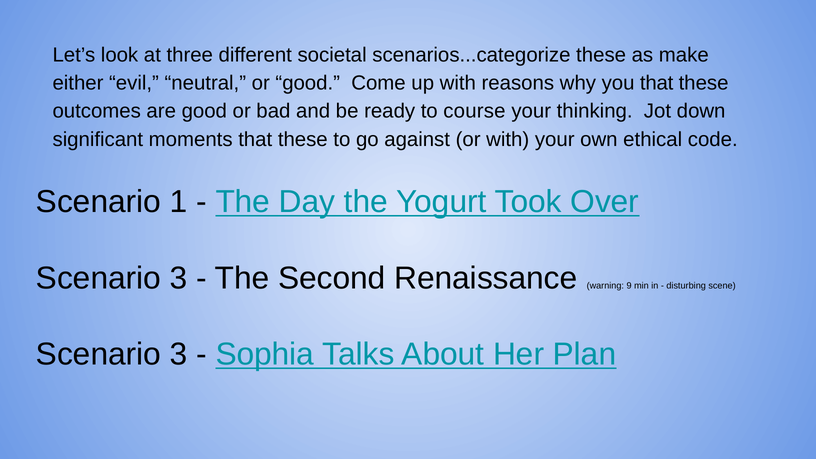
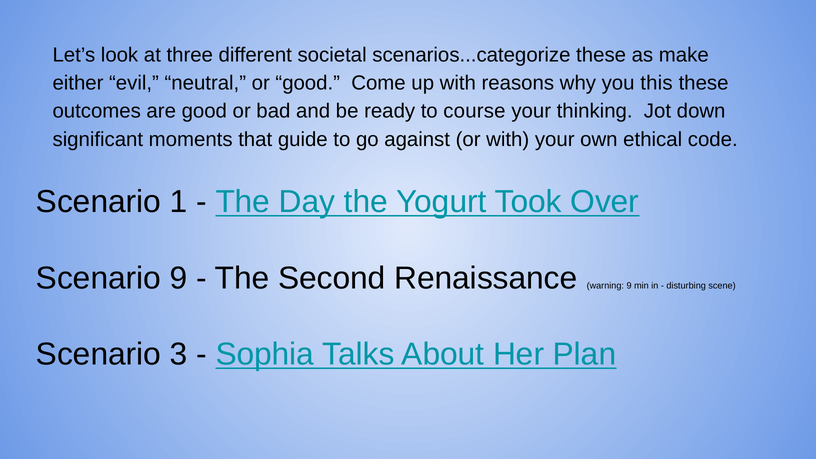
you that: that -> this
moments that these: these -> guide
3 at (179, 278): 3 -> 9
